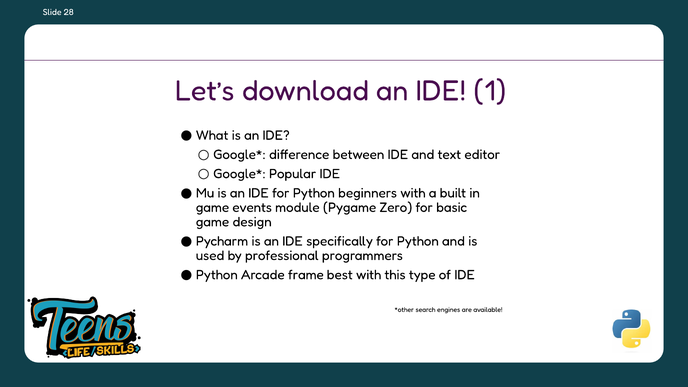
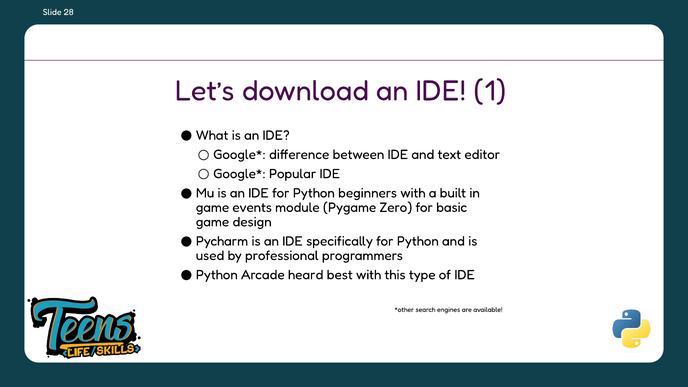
frame: frame -> heard
